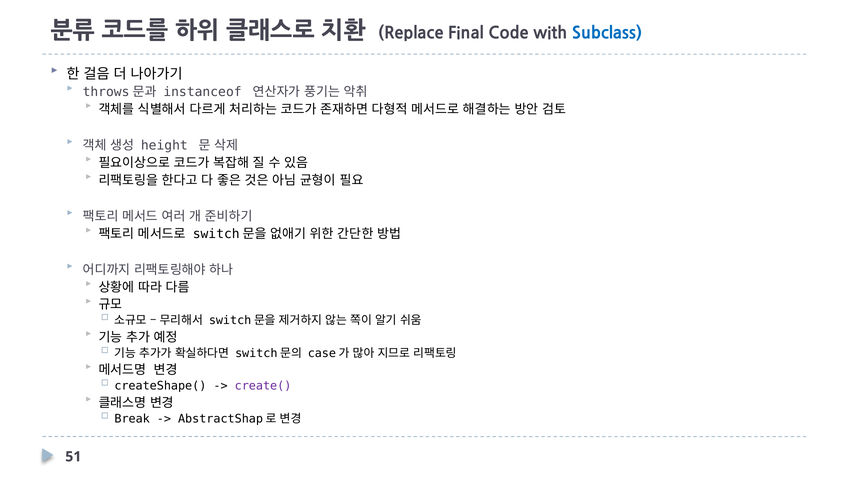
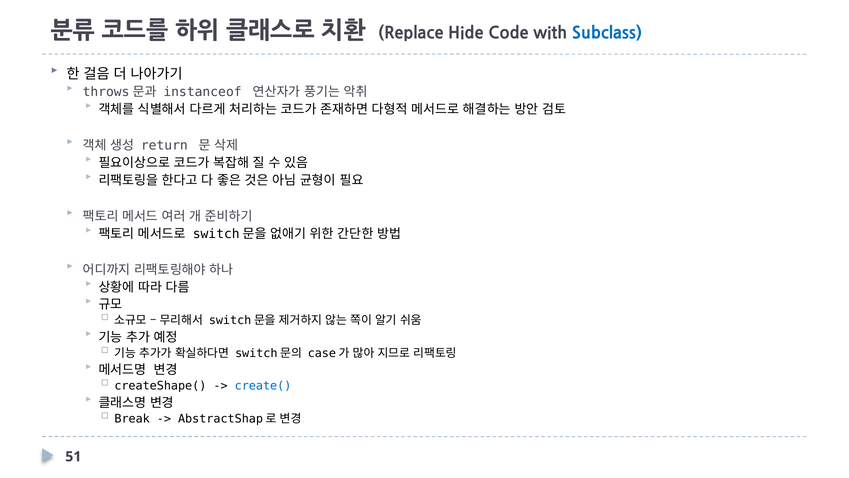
Final: Final -> Hide
height: height -> return
create( colour: purple -> blue
